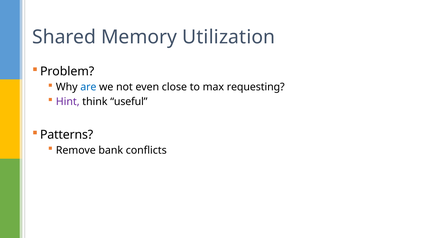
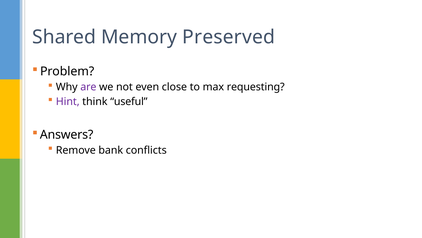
Utilization: Utilization -> Preserved
are colour: blue -> purple
Patterns: Patterns -> Answers
